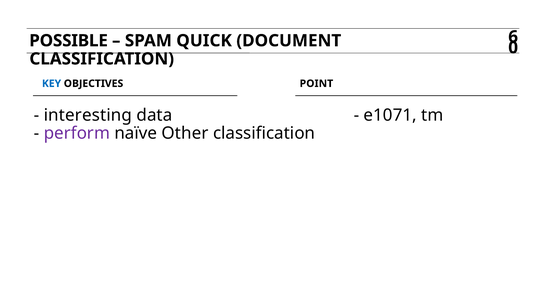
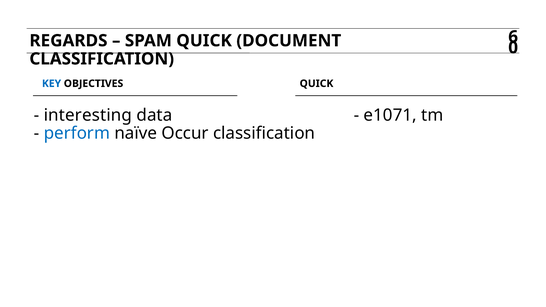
POSSIBLE: POSSIBLE -> REGARDS
POINT at (316, 83): POINT -> QUICK
perform colour: purple -> blue
Other: Other -> Occur
